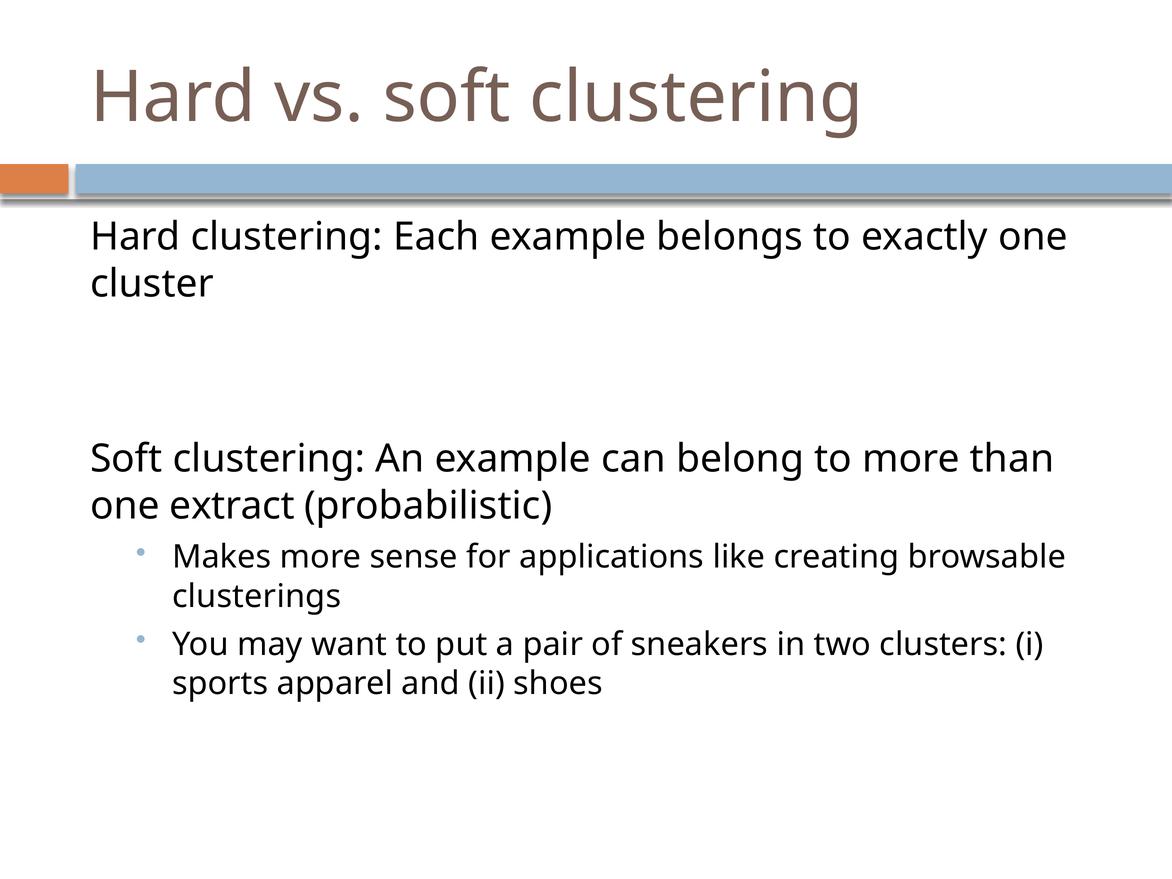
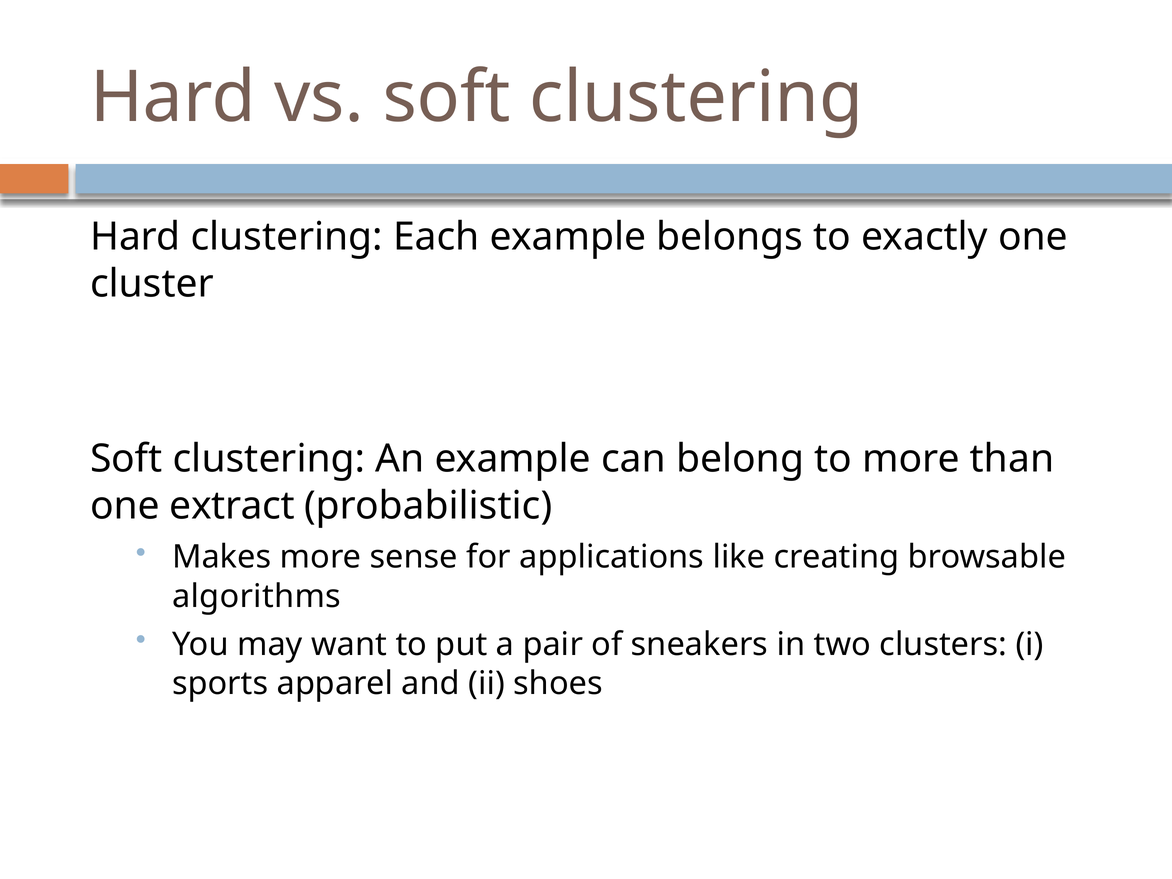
clusterings: clusterings -> algorithms
